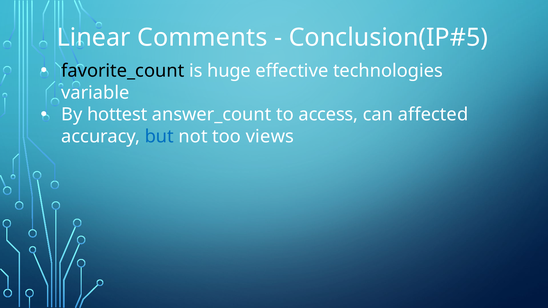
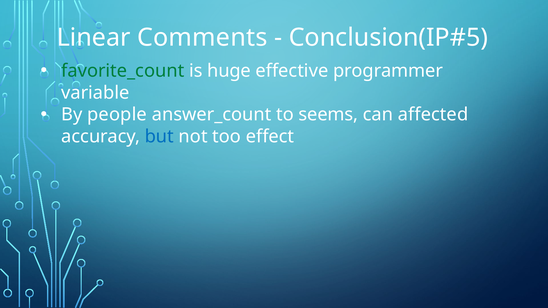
favorite_count colour: black -> green
technologies: technologies -> programmer
hottest: hottest -> people
access: access -> seems
views: views -> effect
